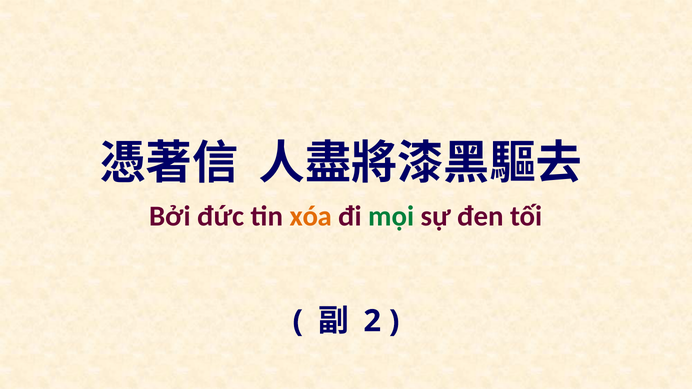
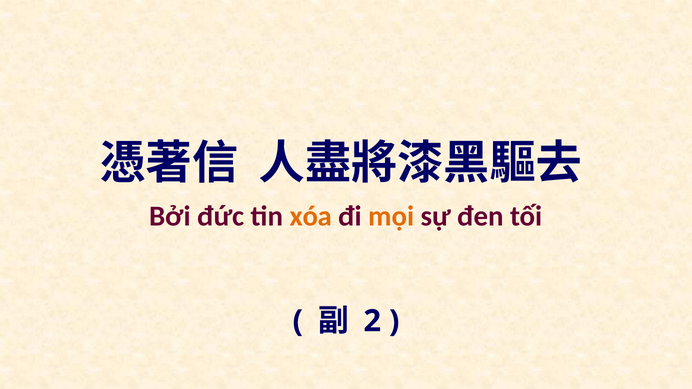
mọi colour: green -> orange
